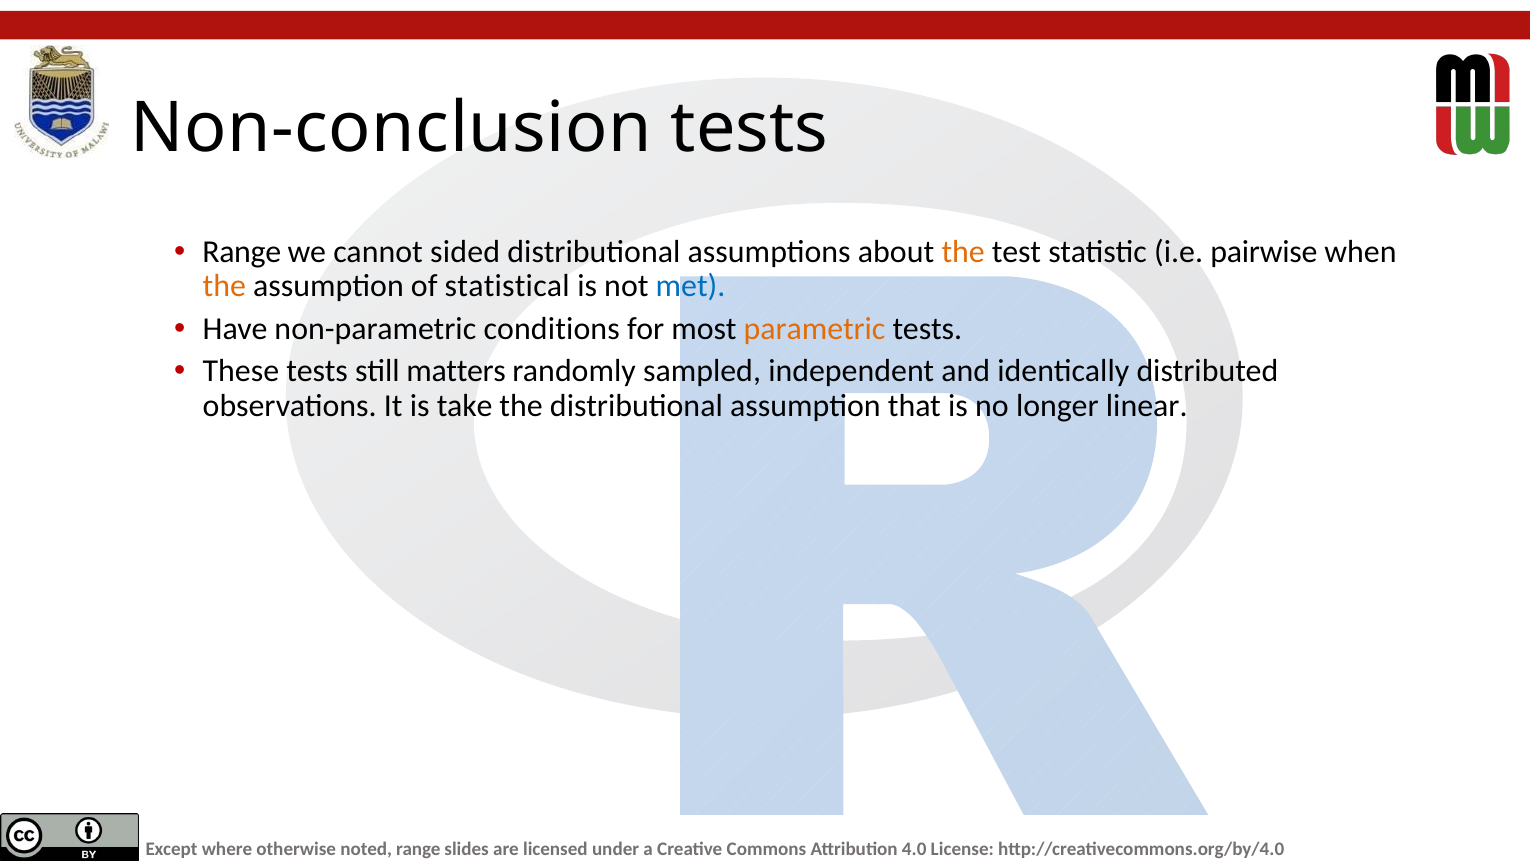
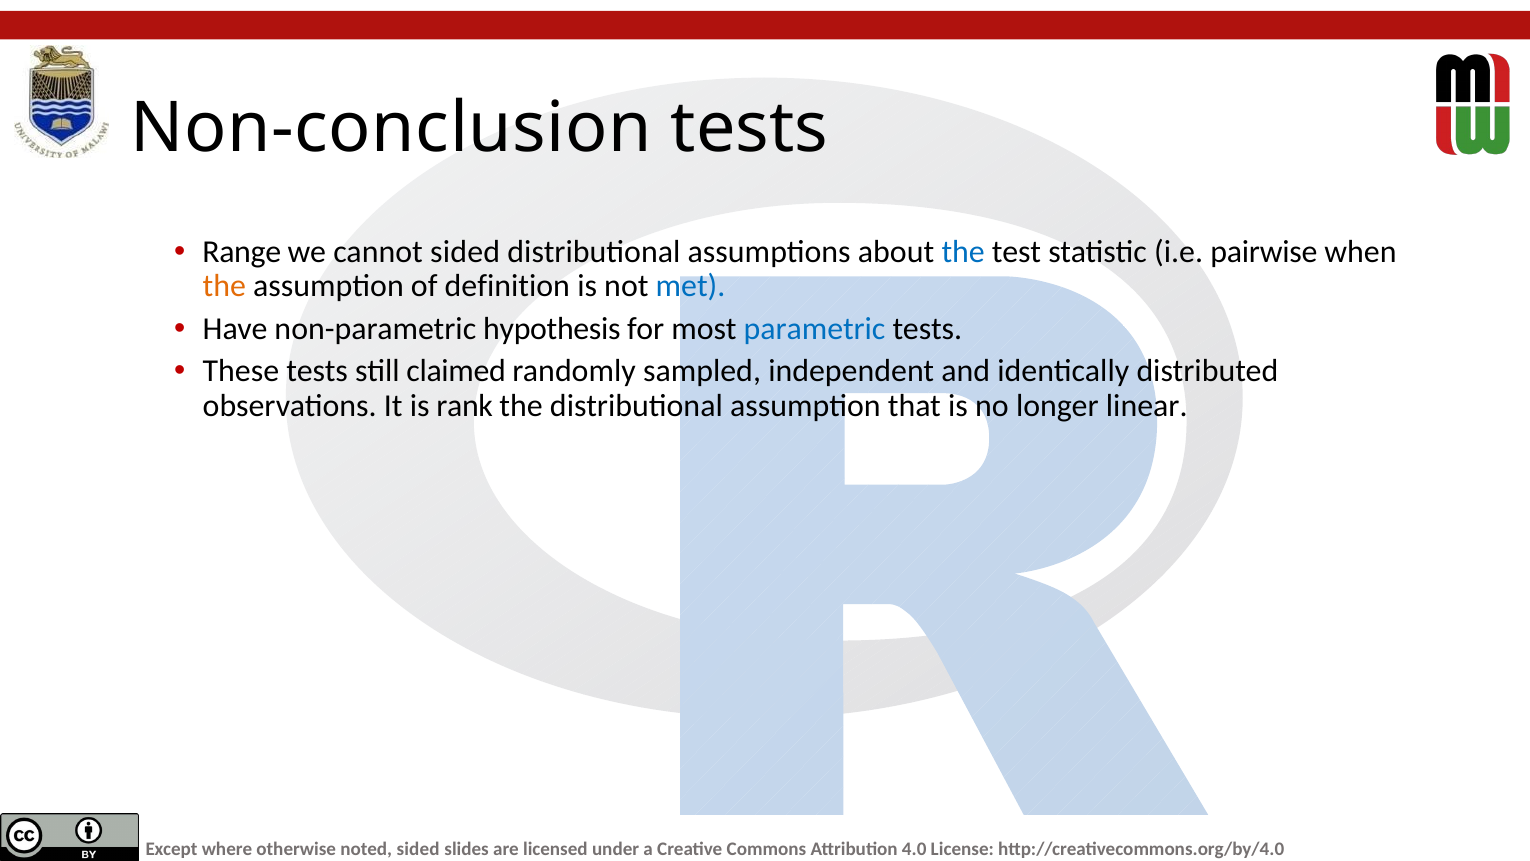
the at (963, 252) colour: orange -> blue
statistical: statistical -> definition
conditions: conditions -> hypothesis
parametric colour: orange -> blue
matters: matters -> claimed
take: take -> rank
range at (418, 849): range -> sided
